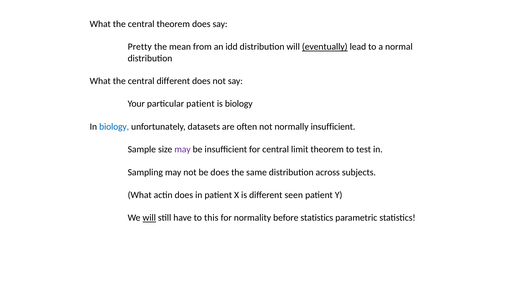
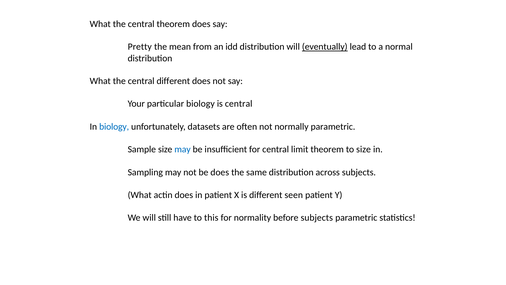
particular patient: patient -> biology
is biology: biology -> central
normally insufficient: insufficient -> parametric
may at (183, 149) colour: purple -> blue
to test: test -> size
will at (149, 218) underline: present -> none
before statistics: statistics -> subjects
